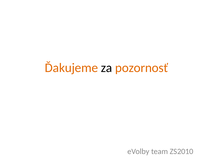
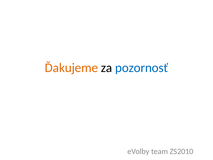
pozornosť colour: orange -> blue
